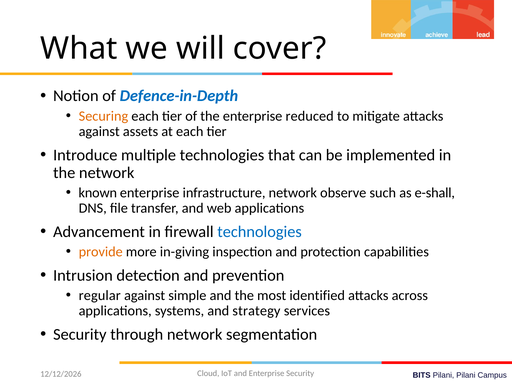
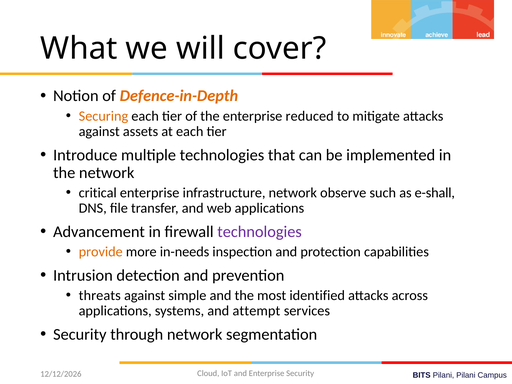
Defence-in-Depth colour: blue -> orange
known: known -> critical
technologies at (260, 232) colour: blue -> purple
in-giving: in-giving -> in-needs
regular: regular -> threats
strategy: strategy -> attempt
